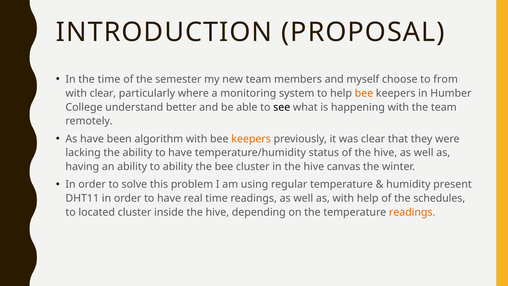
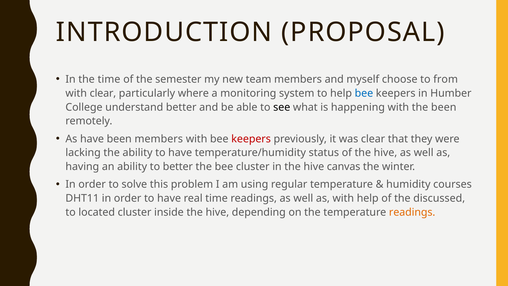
bee at (364, 93) colour: orange -> blue
the team: team -> been
been algorithm: algorithm -> members
keepers at (251, 139) colour: orange -> red
to ability: ability -> better
present: present -> courses
schedules: schedules -> discussed
